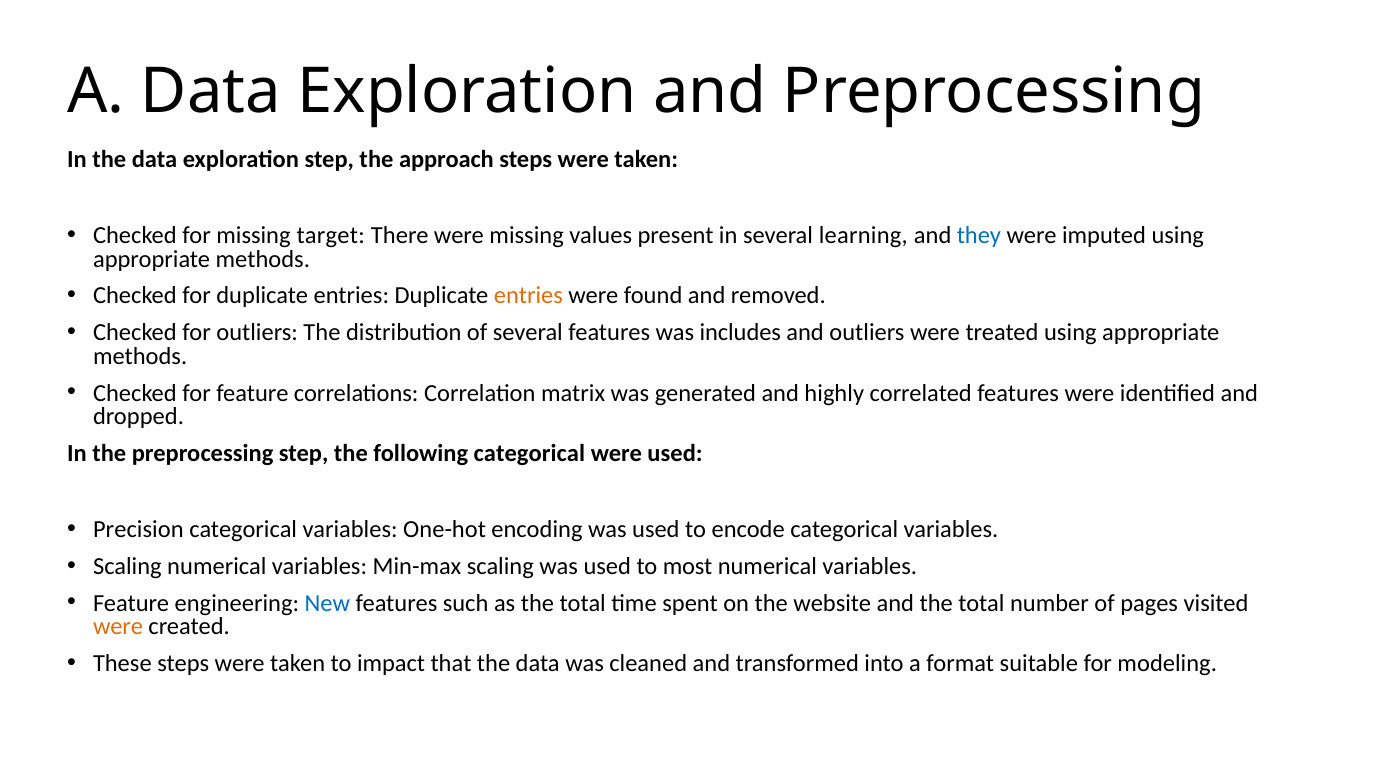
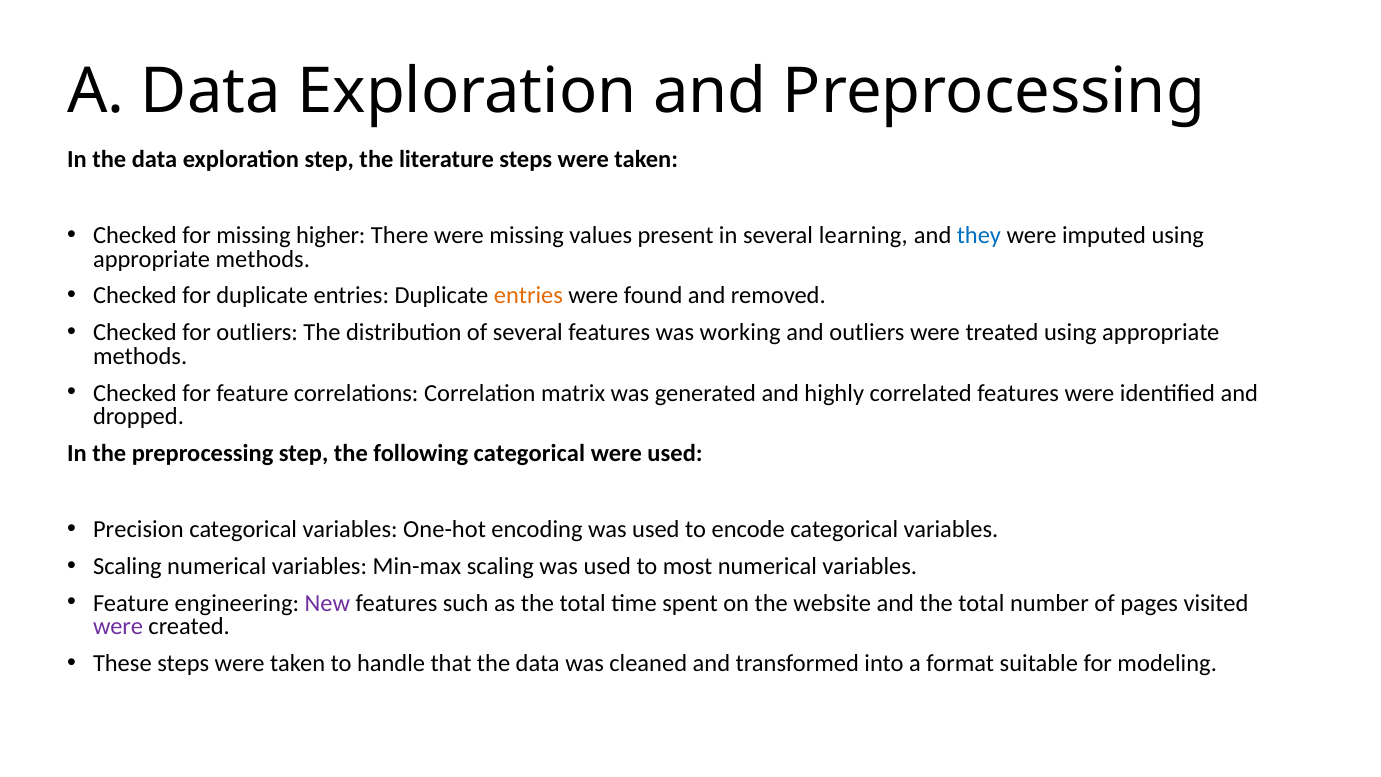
approach: approach -> literature
target: target -> higher
includes: includes -> working
New colour: blue -> purple
were at (118, 627) colour: orange -> purple
impact: impact -> handle
